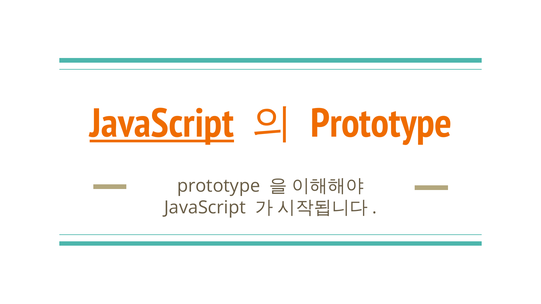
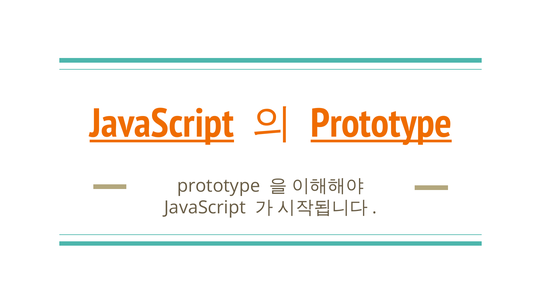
Prototype at (381, 124) underline: none -> present
